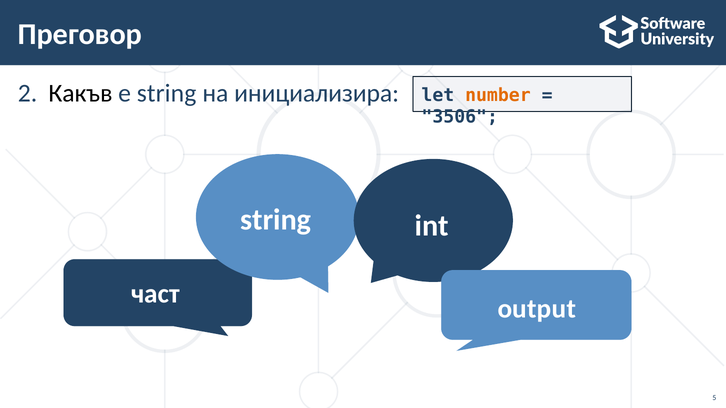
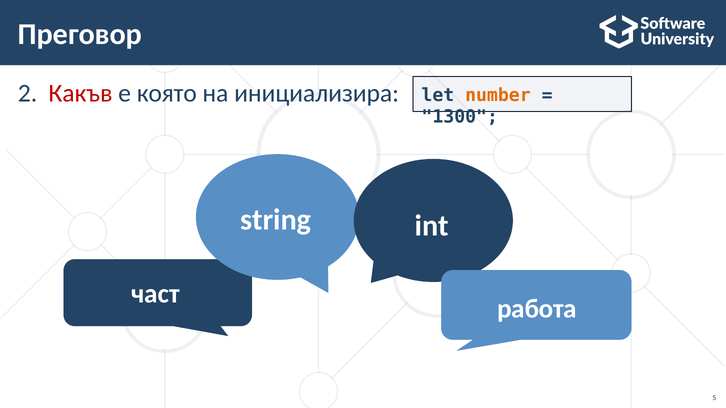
Какъв colour: black -> red
е string: string -> която
3506: 3506 -> 1300
output: output -> работа
